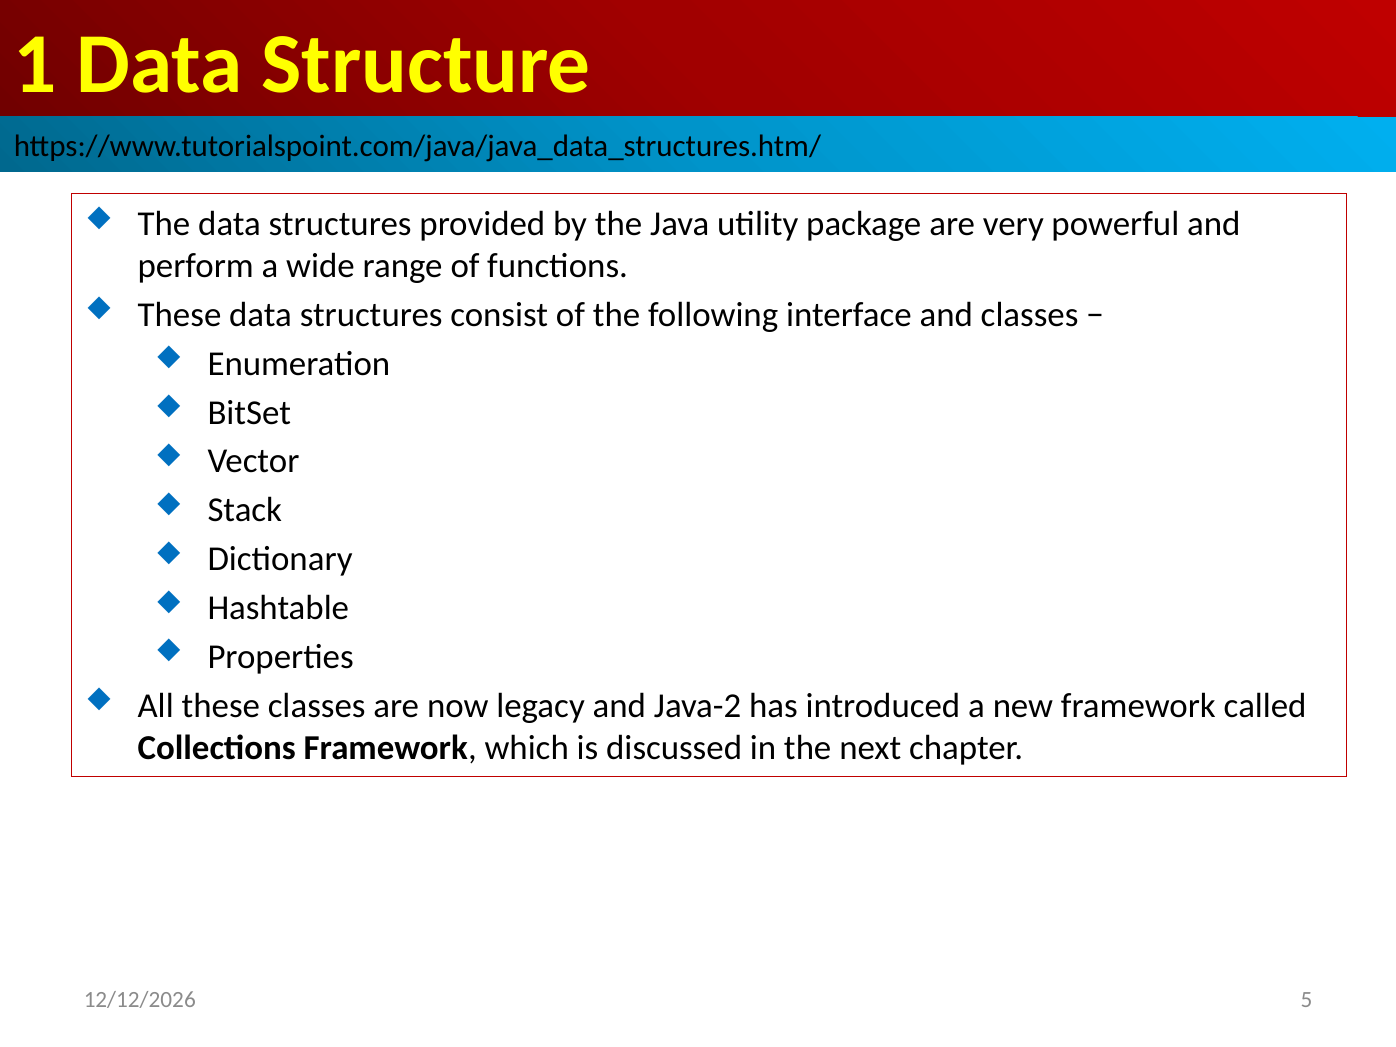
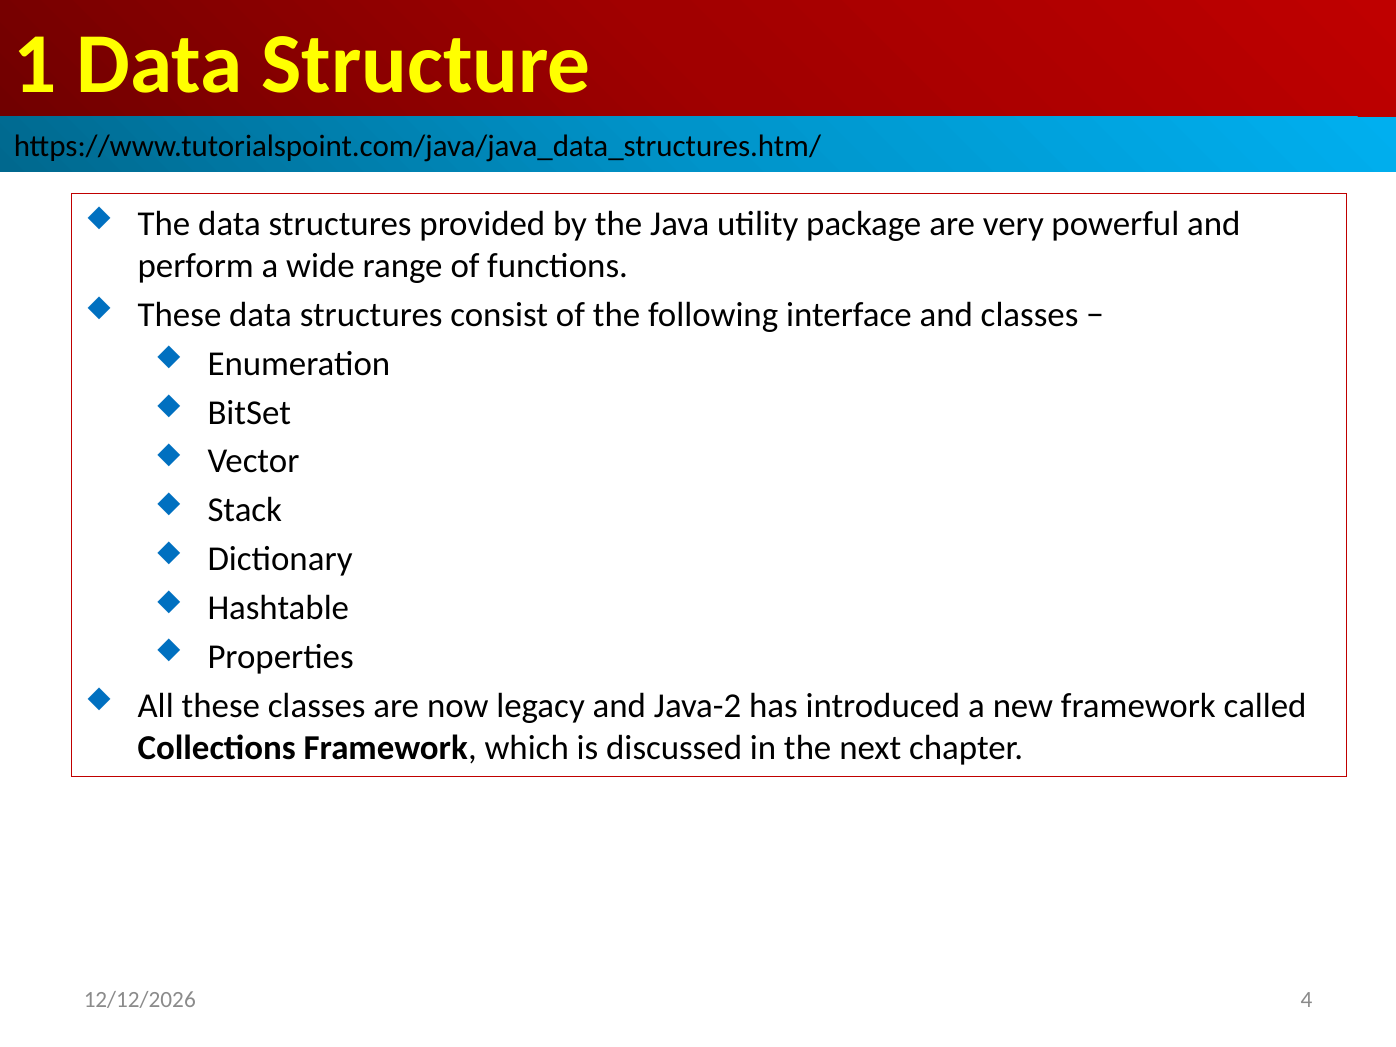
5: 5 -> 4
